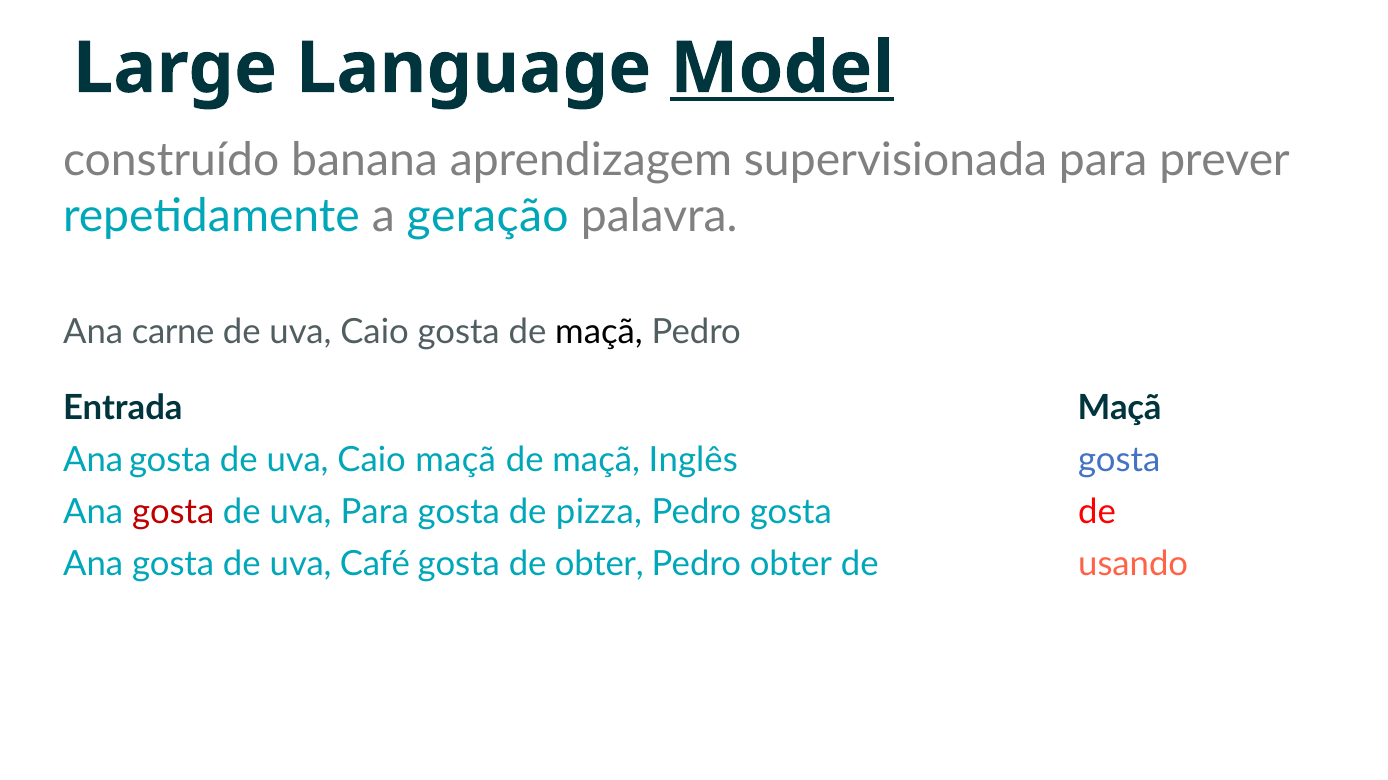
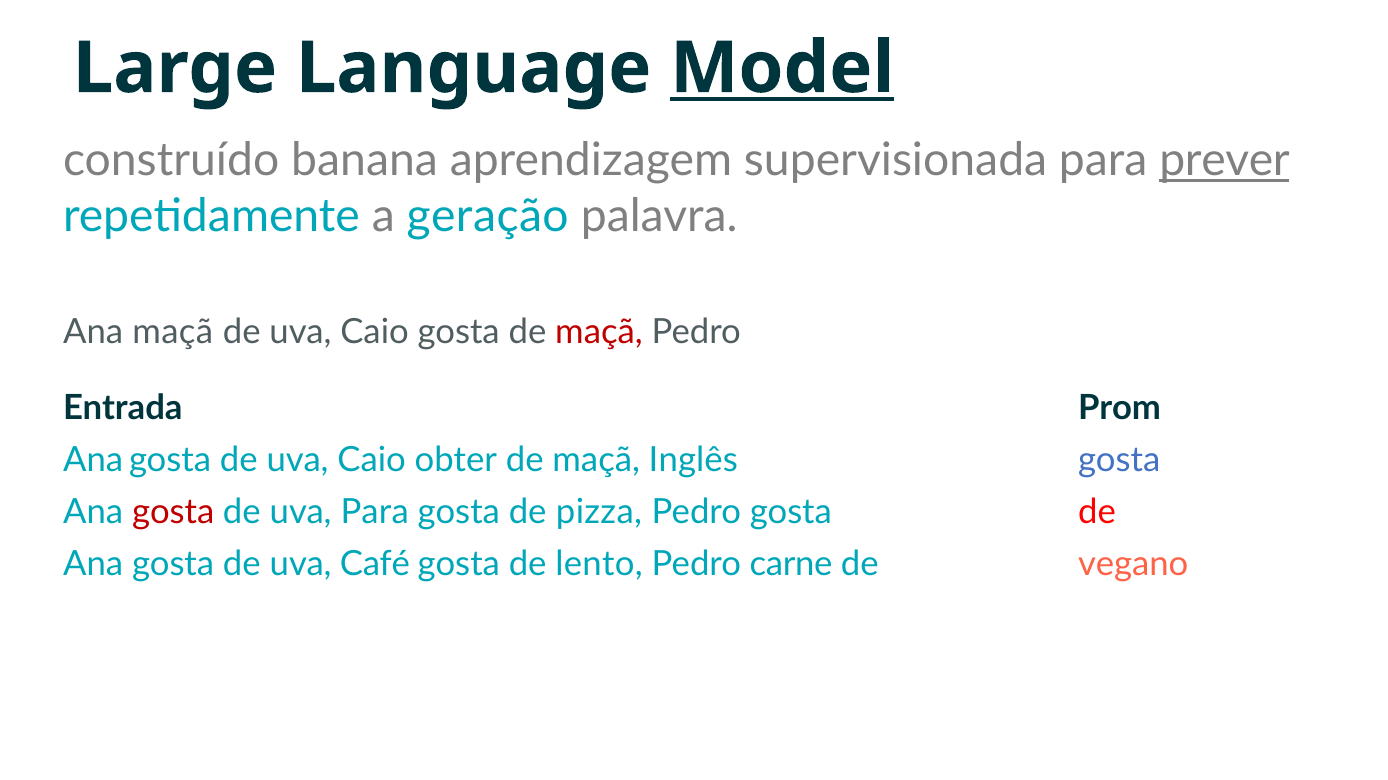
prever underline: none -> present
Ana carne: carne -> maçã
maçã at (599, 332) colour: black -> red
Entrada Maçã: Maçã -> Prom
Caio maçã: maçã -> obter
de obter: obter -> lento
Pedro obter: obter -> carne
usando: usando -> vegano
